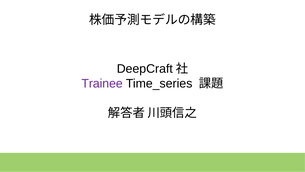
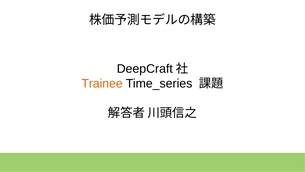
Trainee colour: purple -> orange
